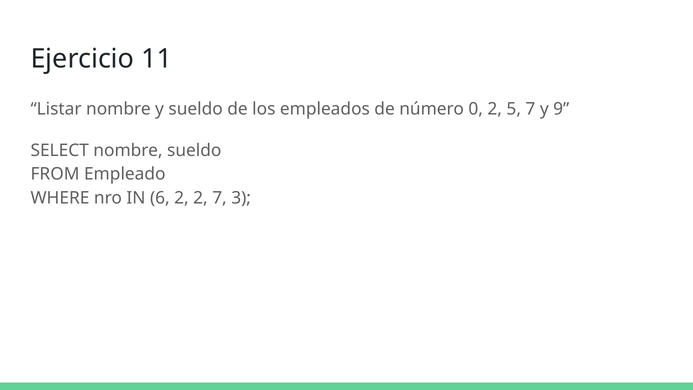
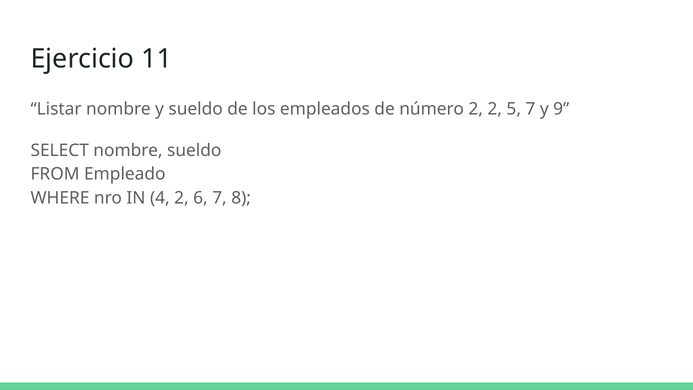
número 0: 0 -> 2
6: 6 -> 4
2 2: 2 -> 6
3: 3 -> 8
